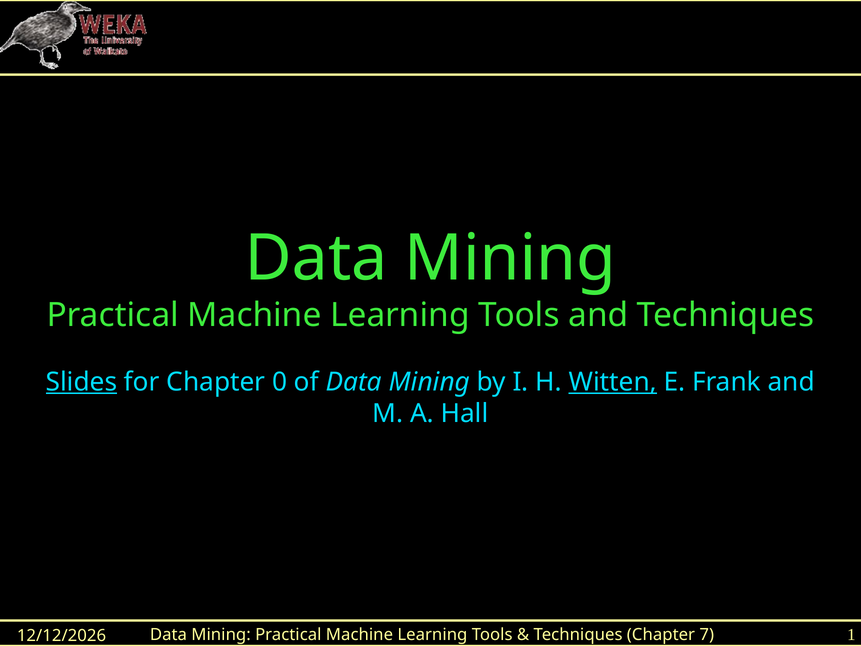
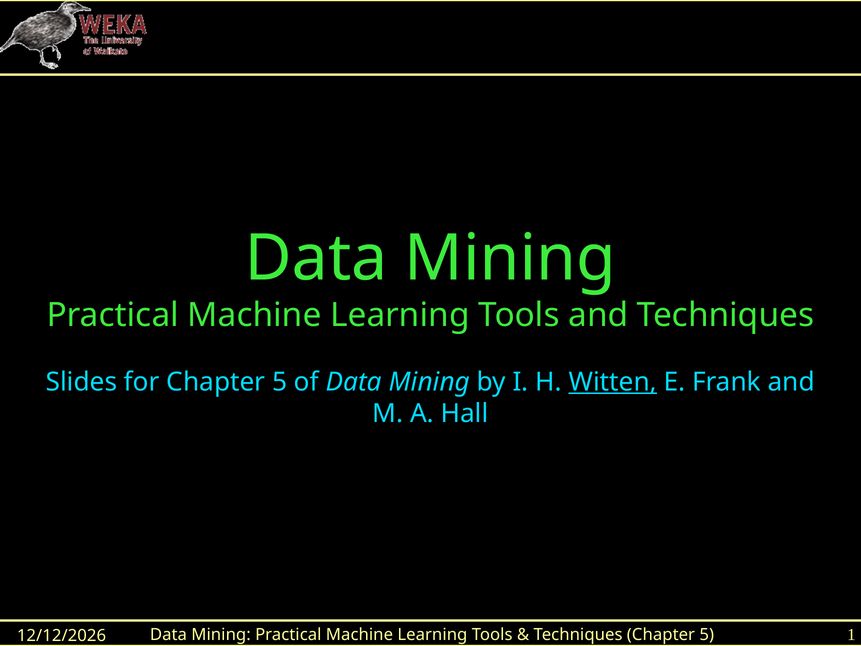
Slides underline: present -> none
for Chapter 0: 0 -> 5
Techniques Chapter 7: 7 -> 5
